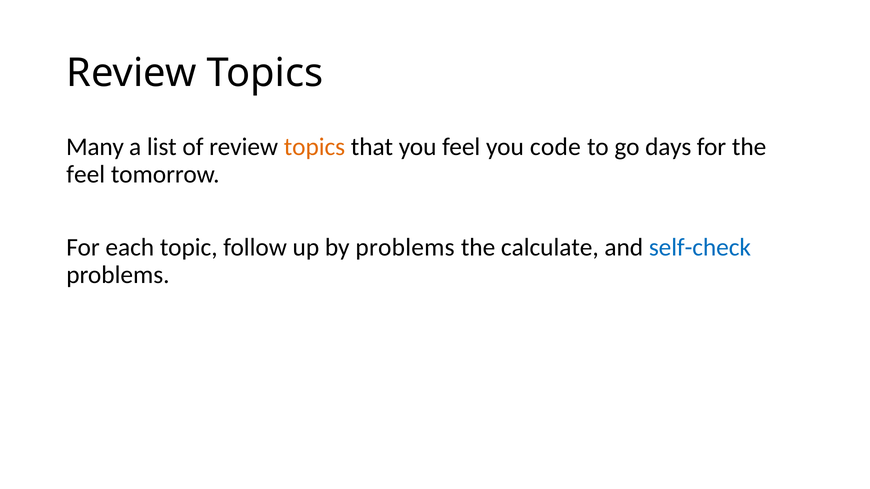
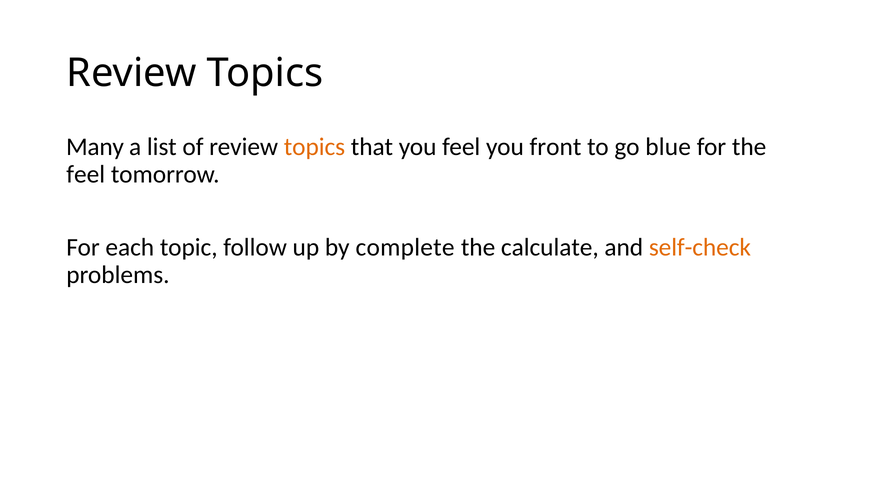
code: code -> front
days: days -> blue
by problems: problems -> complete
self-check colour: blue -> orange
